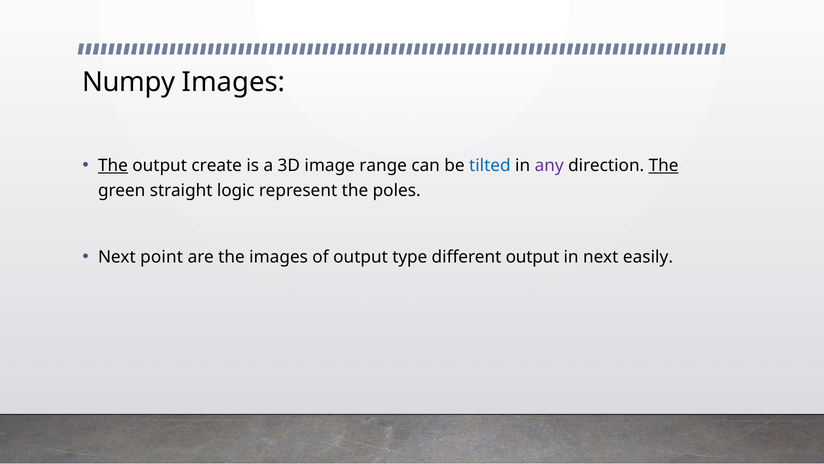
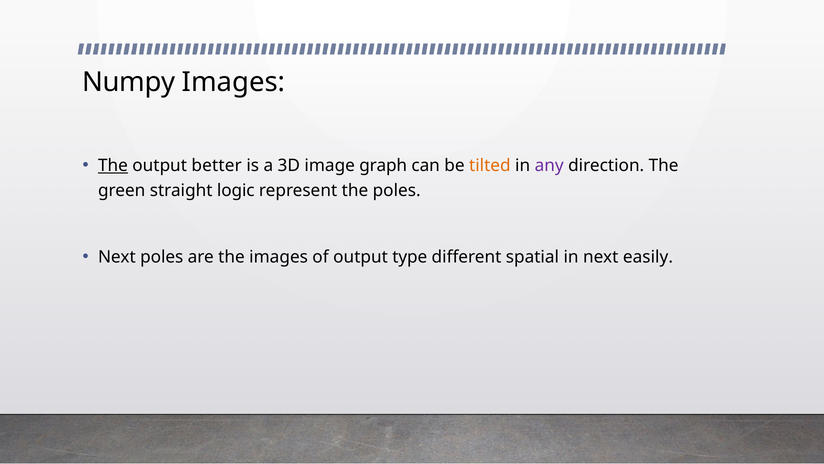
create: create -> better
range: range -> graph
tilted colour: blue -> orange
The at (664, 165) underline: present -> none
Next point: point -> poles
different output: output -> spatial
